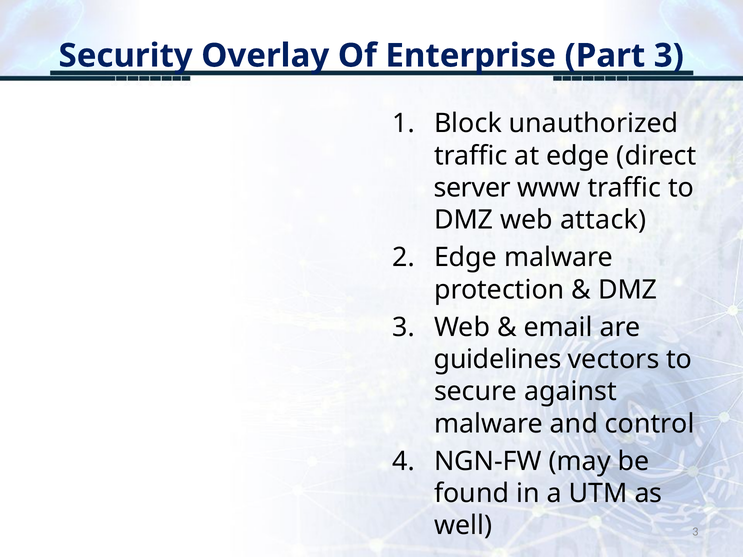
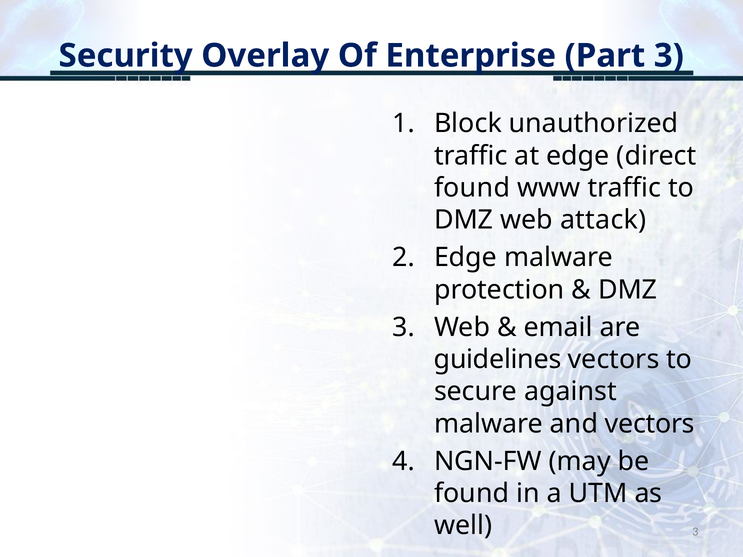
server at (472, 188): server -> found
and control: control -> vectors
